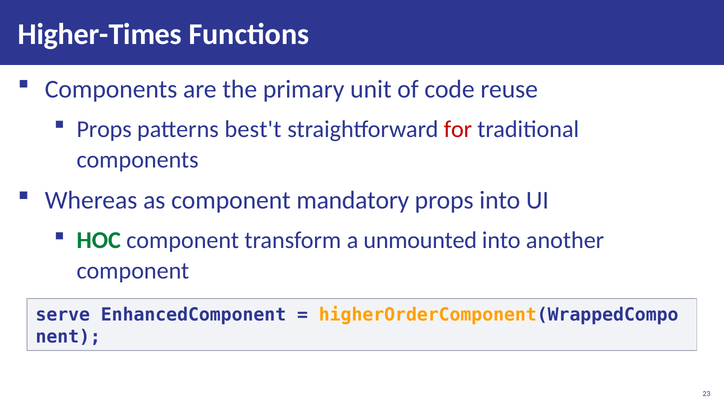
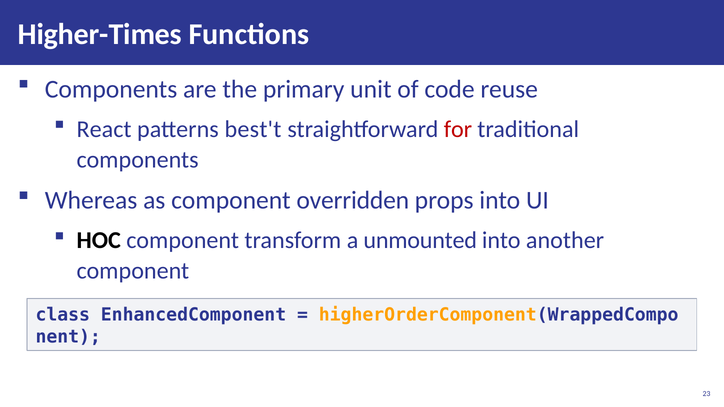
Props at (104, 129): Props -> React
mandatory: mandatory -> overridden
HOC colour: green -> black
serve: serve -> class
